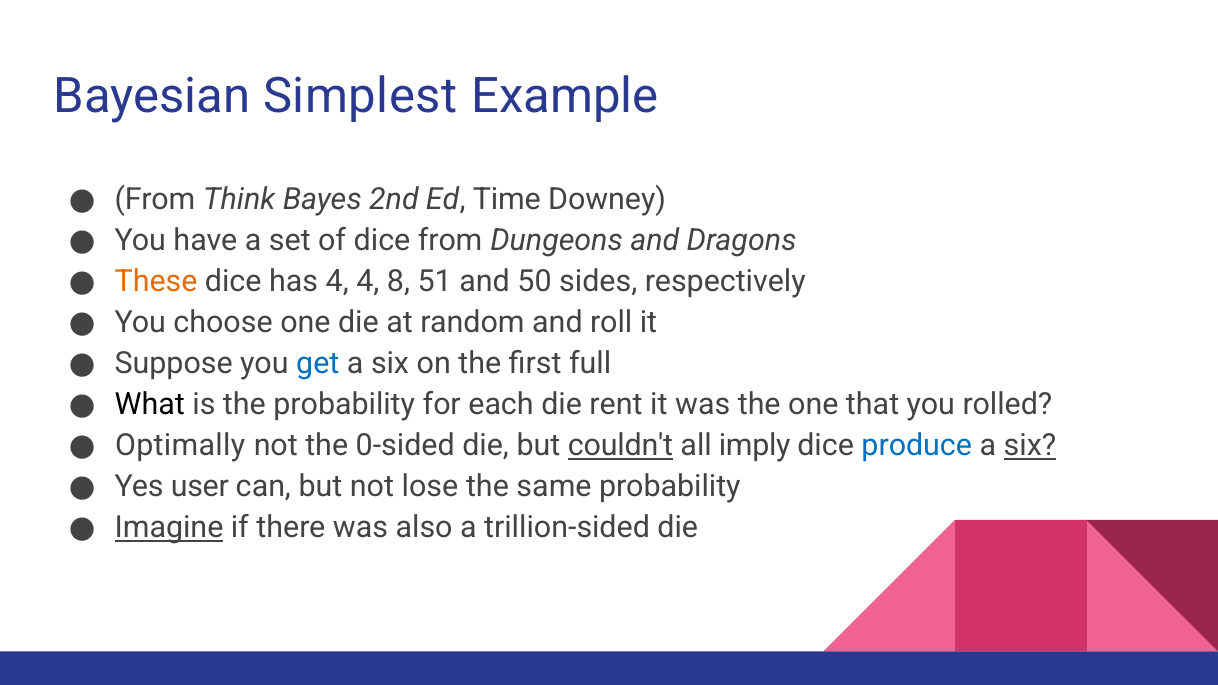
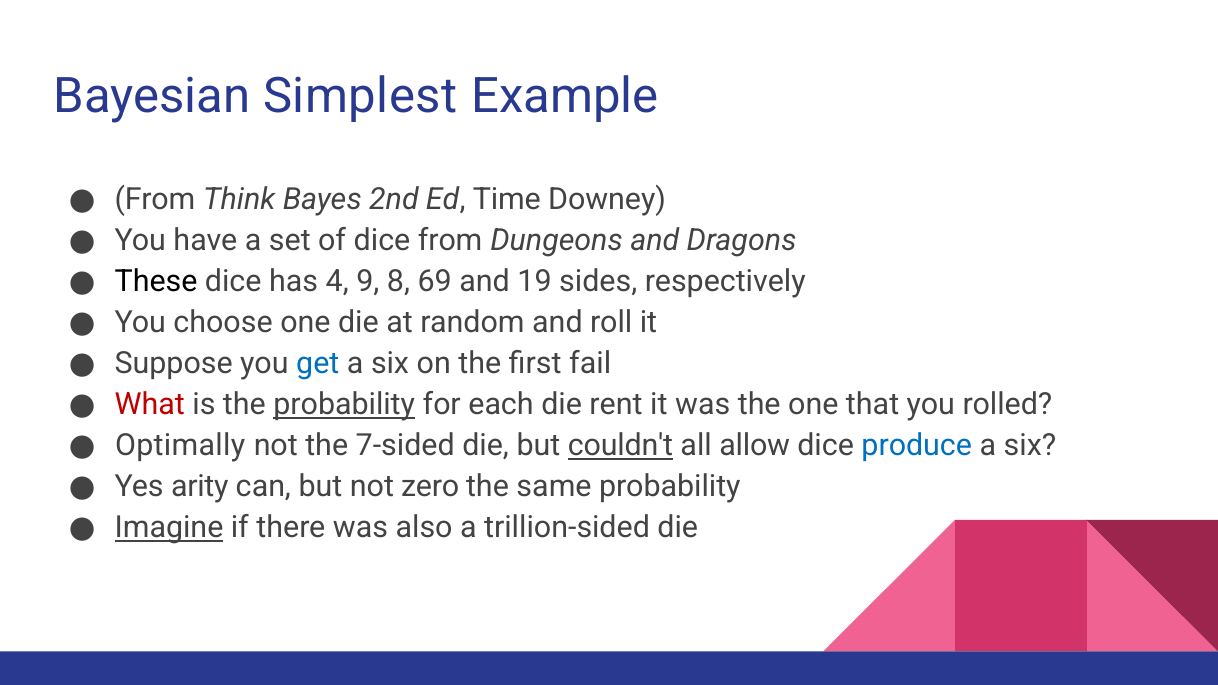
These colour: orange -> black
4 4: 4 -> 9
51: 51 -> 69
50: 50 -> 19
full: full -> fail
What colour: black -> red
probability at (344, 405) underline: none -> present
0-sided: 0-sided -> 7-sided
imply: imply -> allow
six at (1030, 446) underline: present -> none
user: user -> arity
lose: lose -> zero
